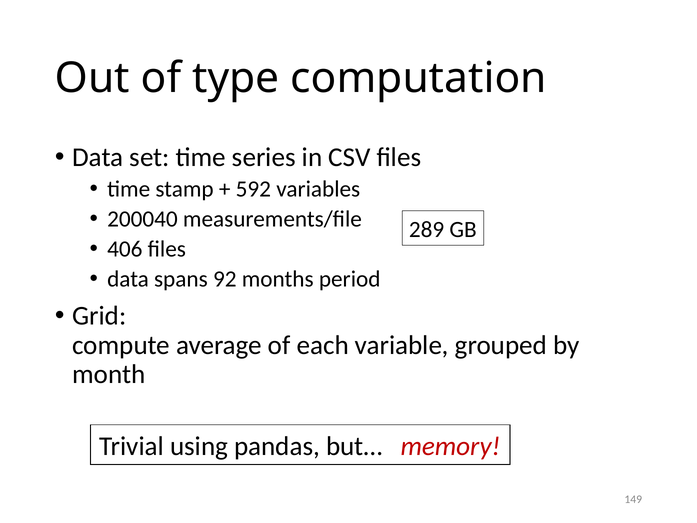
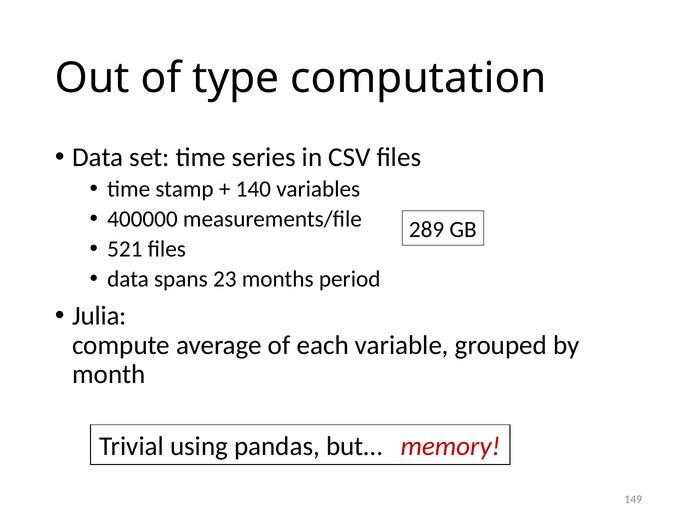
592: 592 -> 140
200040: 200040 -> 400000
406: 406 -> 521
92: 92 -> 23
Grid: Grid -> Julia
